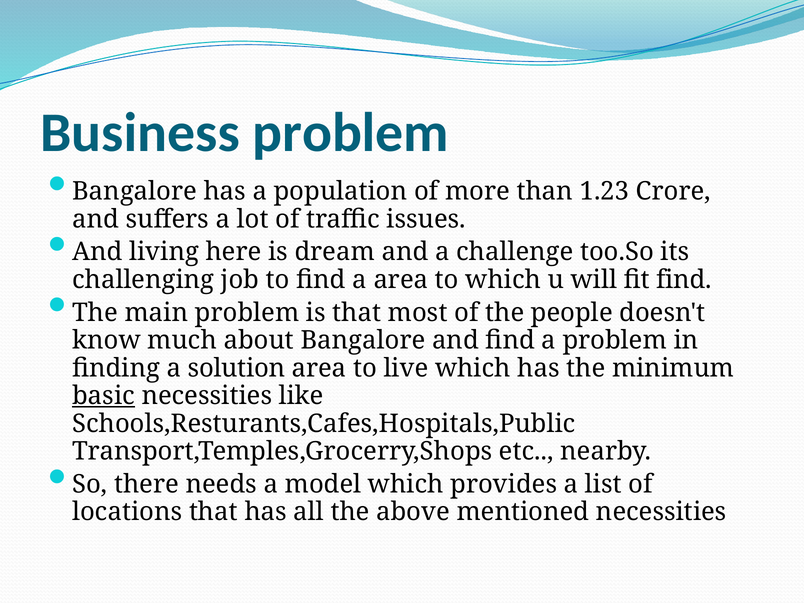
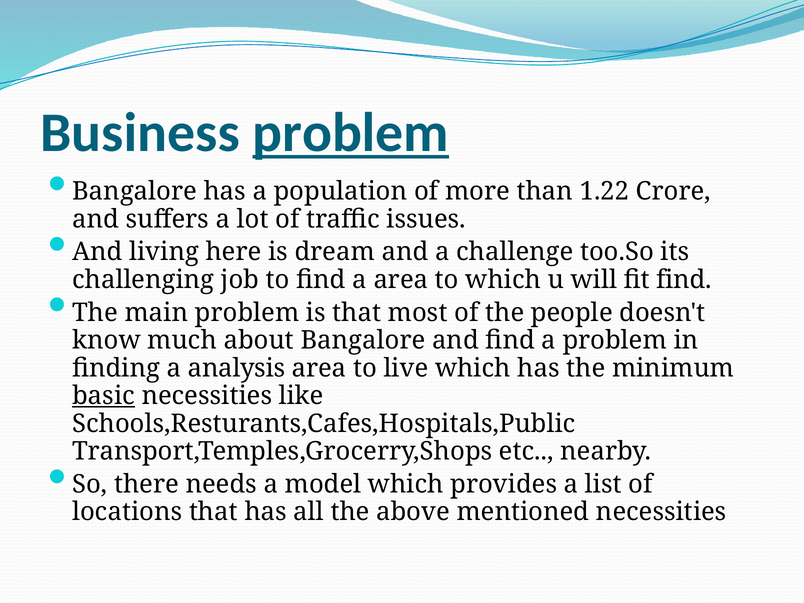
problem at (351, 133) underline: none -> present
1.23: 1.23 -> 1.22
solution: solution -> analysis
